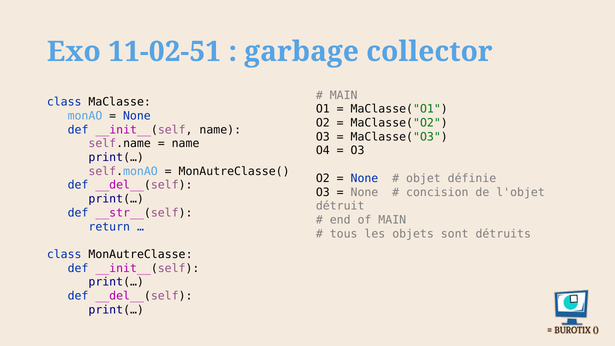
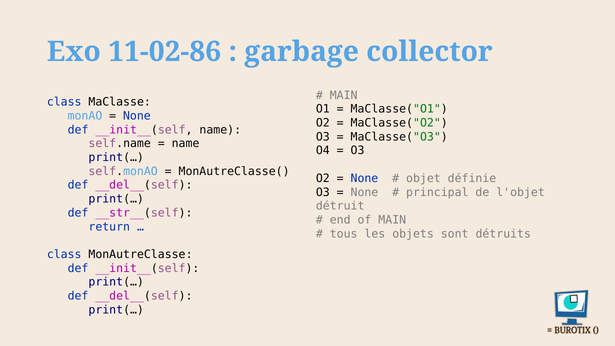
11-02-51: 11-02-51 -> 11-02-86
concision: concision -> principal
